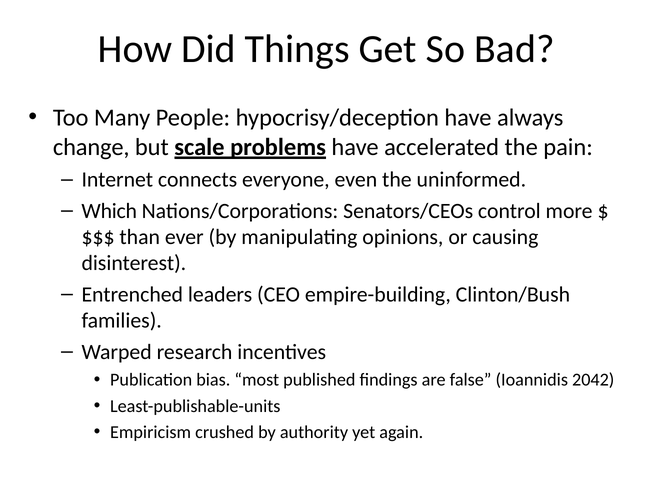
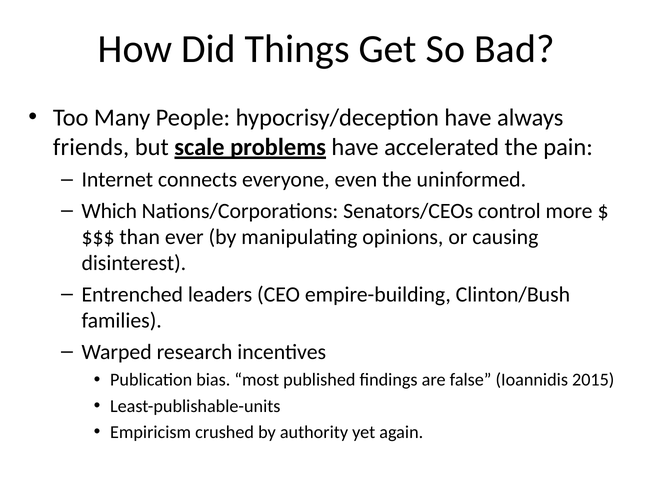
change: change -> friends
2042: 2042 -> 2015
